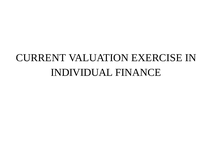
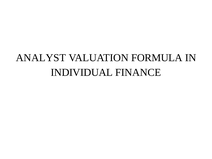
CURRENT: CURRENT -> ANALYST
EXERCISE: EXERCISE -> FORMULA
